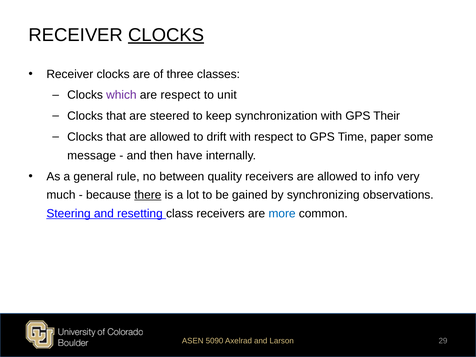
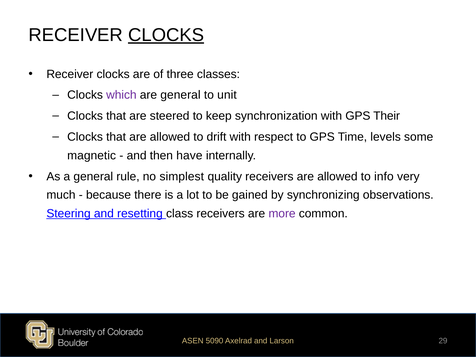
are respect: respect -> general
paper: paper -> levels
message: message -> magnetic
between: between -> simplest
there underline: present -> none
more colour: blue -> purple
